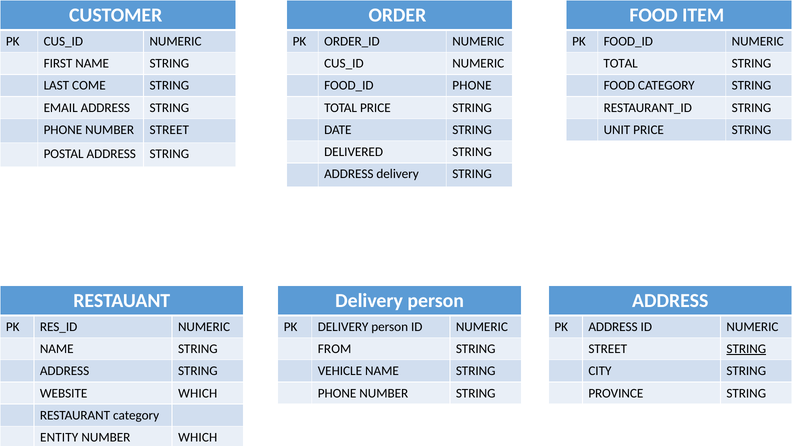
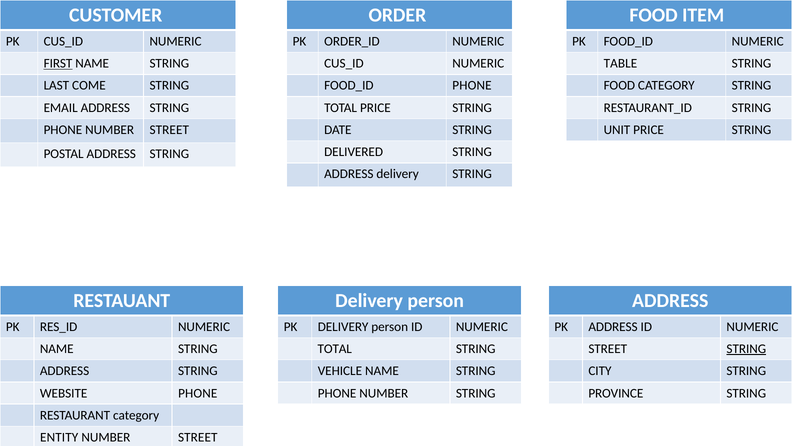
FIRST underline: none -> present
TOTAL at (621, 63): TOTAL -> TABLE
FROM at (335, 349): FROM -> TOTAL
WEBSITE WHICH: WHICH -> PHONE
WHICH at (198, 437): WHICH -> STREET
